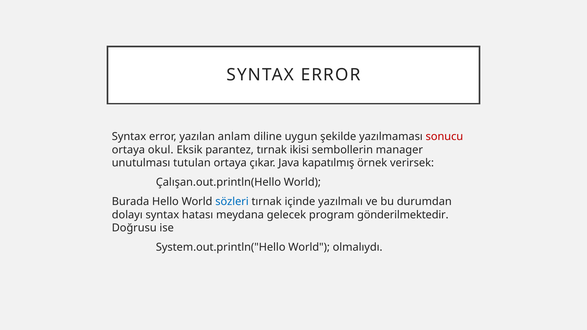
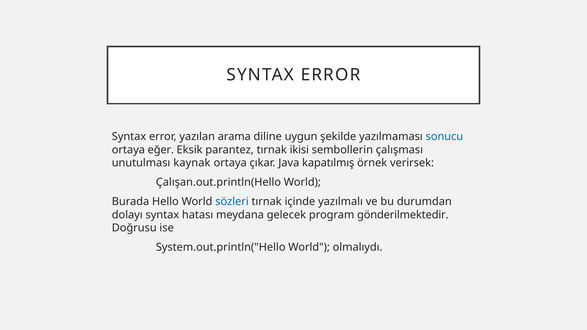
anlam: anlam -> arama
sonucu colour: red -> blue
okul: okul -> eğer
manager: manager -> çalışması
tutulan: tutulan -> kaynak
